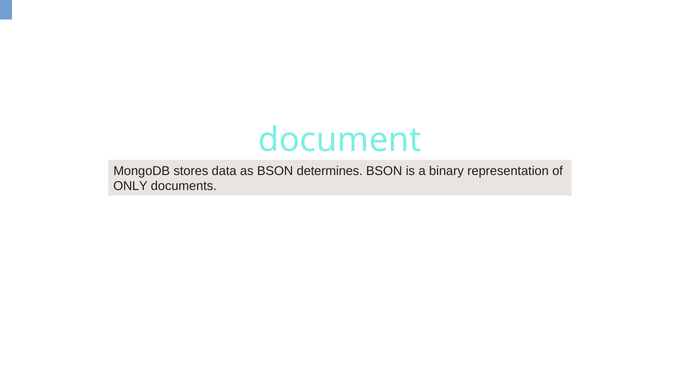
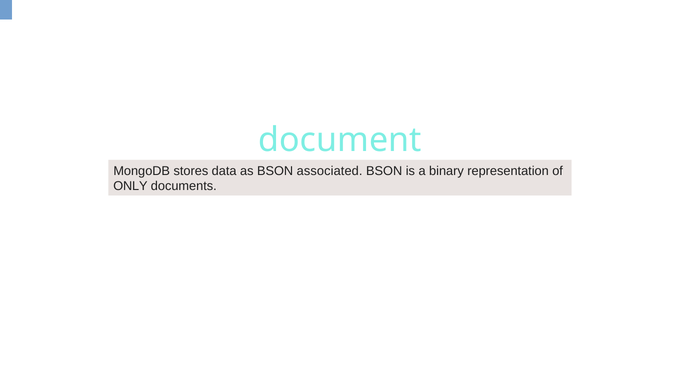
determines: determines -> associated
